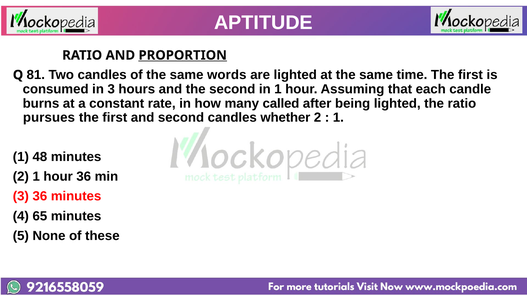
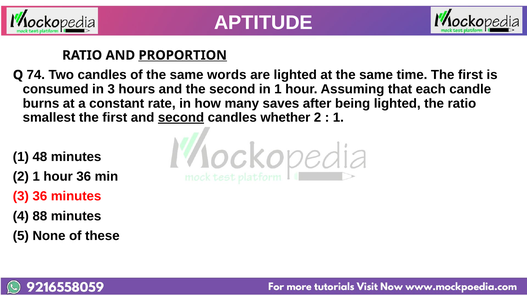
81: 81 -> 74
called: called -> saves
pursues: pursues -> smallest
second at (181, 118) underline: none -> present
65: 65 -> 88
